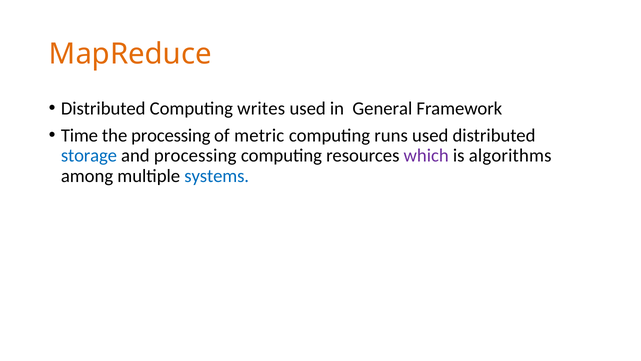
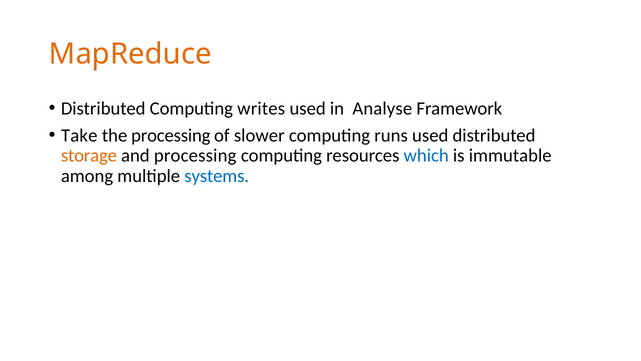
General: General -> Analyse
Time: Time -> Take
metric: metric -> slower
storage colour: blue -> orange
which colour: purple -> blue
algorithms: algorithms -> immutable
